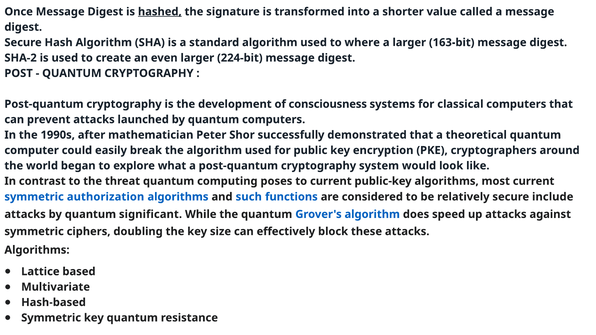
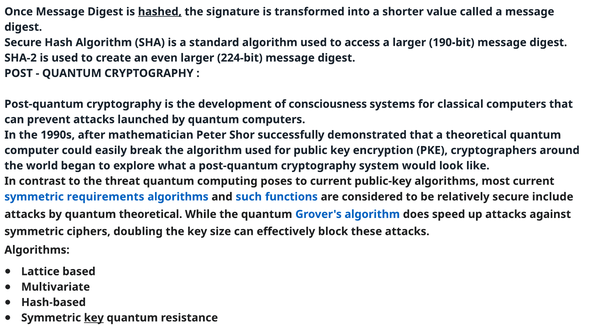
where: where -> access
163-bit: 163-bit -> 190-bit
authorization: authorization -> requirements
quantum significant: significant -> theoretical
key at (94, 318) underline: none -> present
